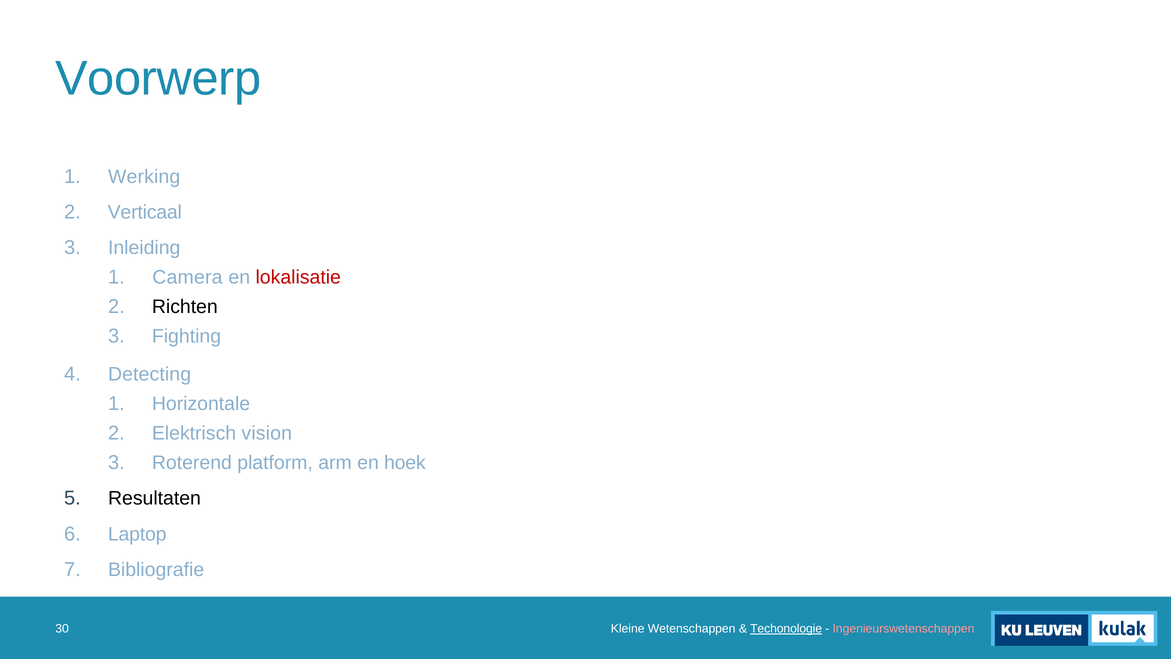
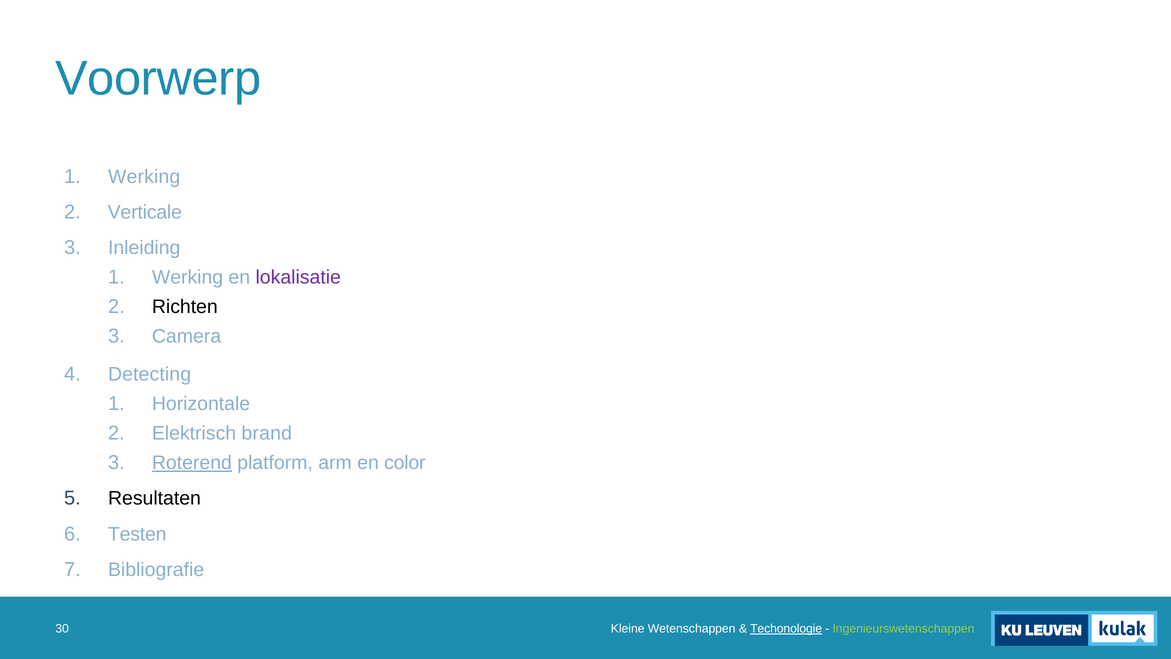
Verticaal: Verticaal -> Verticale
Camera at (187, 277): Camera -> Werking
lokalisatie colour: red -> purple
Fighting: Fighting -> Camera
vision: vision -> brand
Roterend underline: none -> present
hoek: hoek -> color
Laptop: Laptop -> Testen
Ingenieurswetenschappen colour: pink -> light green
